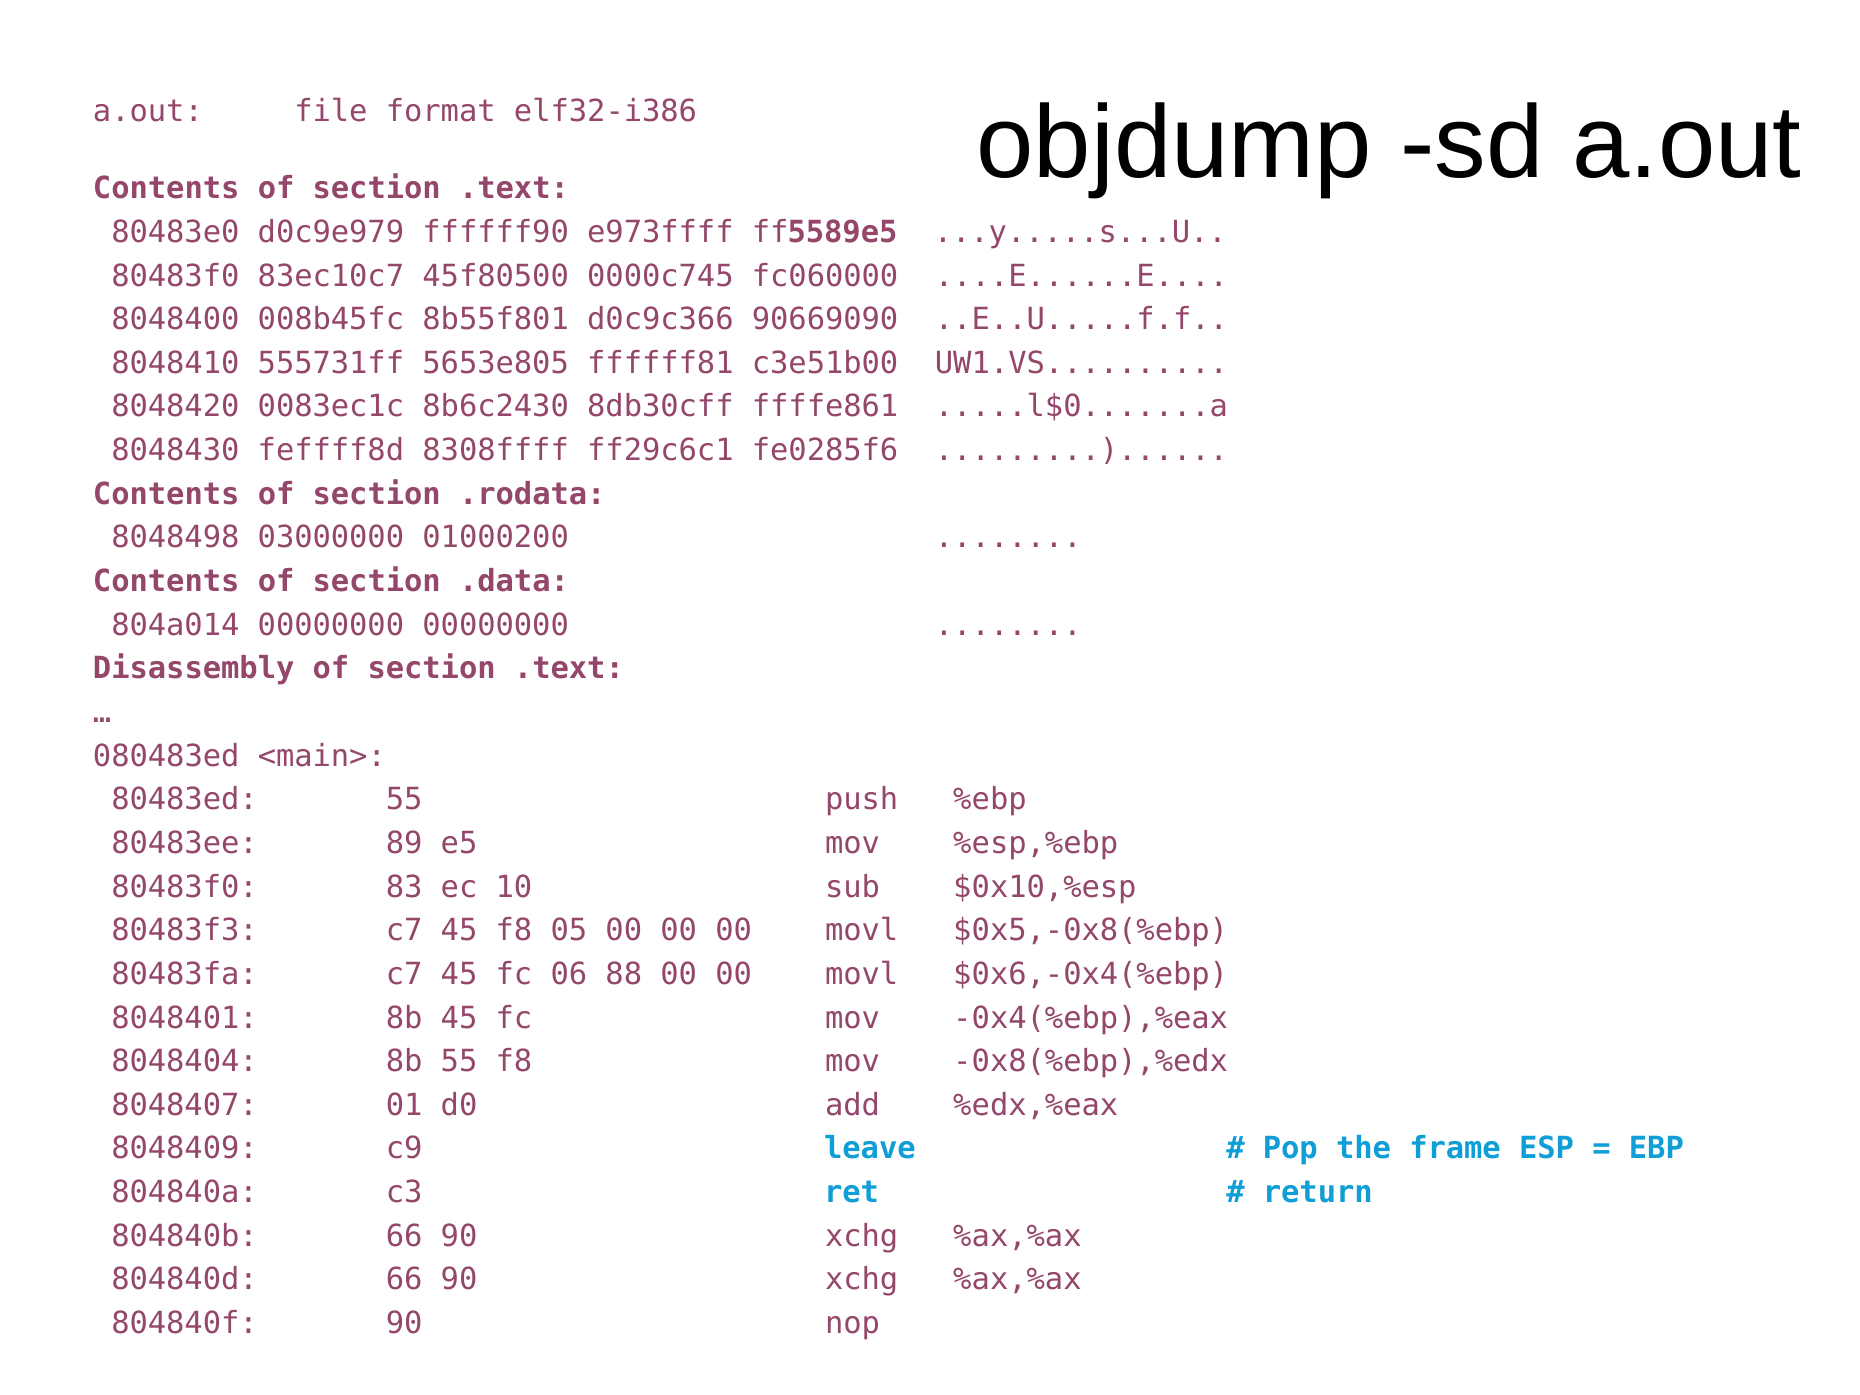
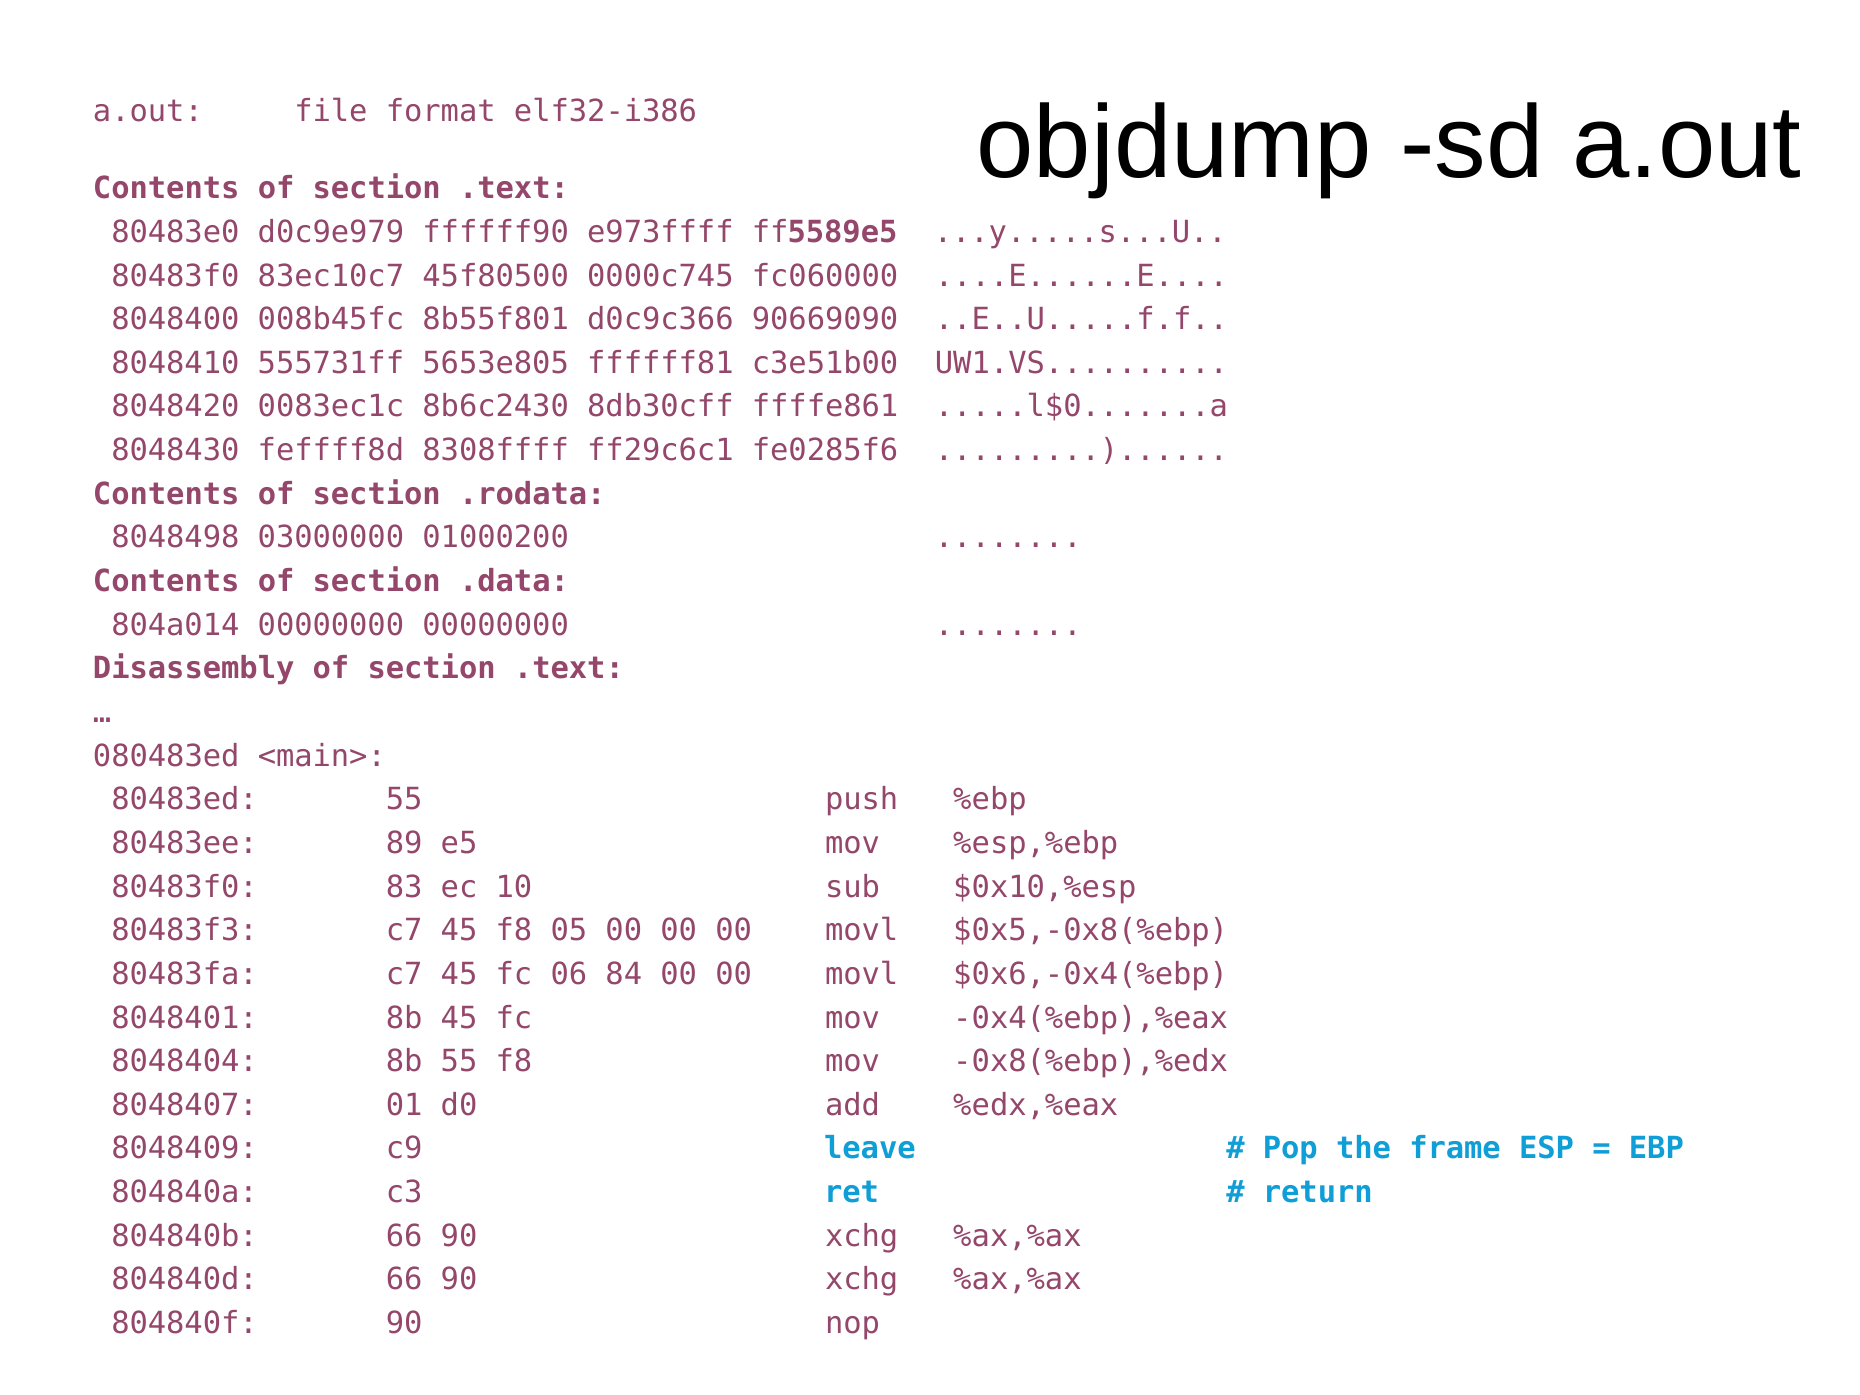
88: 88 -> 84
